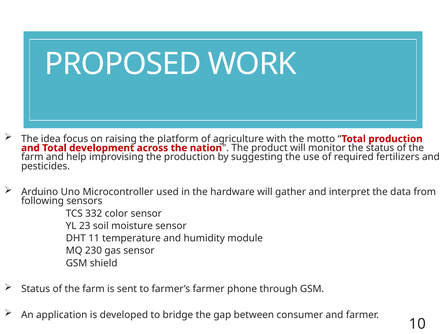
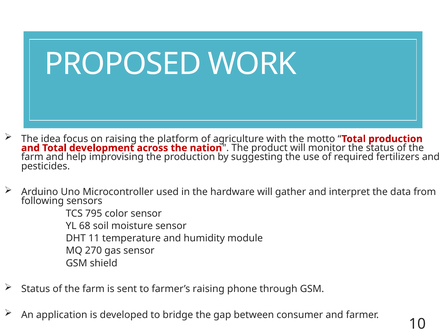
332: 332 -> 795
23: 23 -> 68
230: 230 -> 270
farmer’s farmer: farmer -> raising
